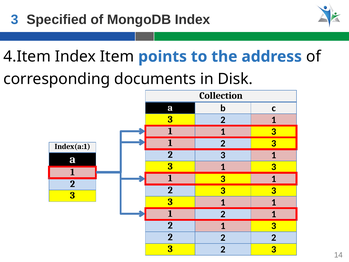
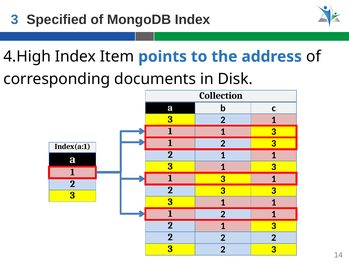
4.Item: 4.Item -> 4.High
3 at (223, 155): 3 -> 1
